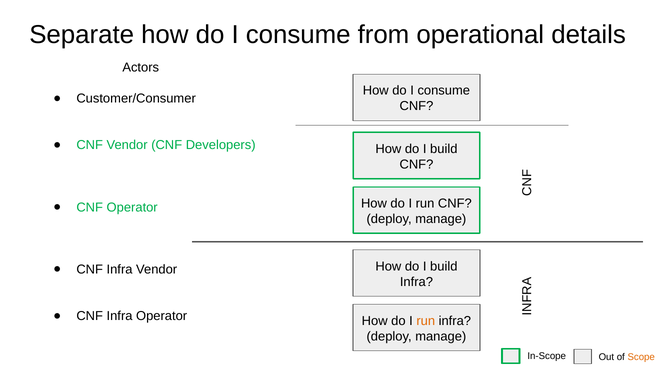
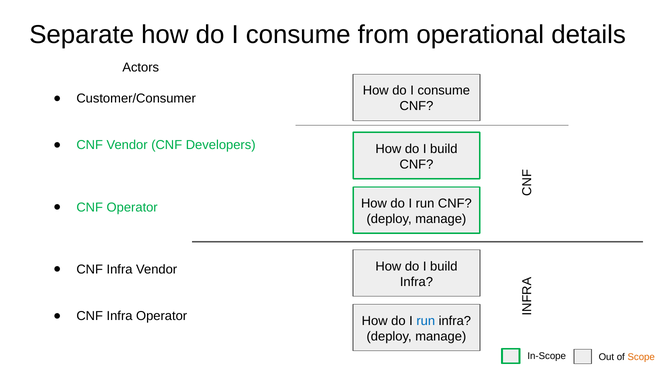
run at (426, 321) colour: orange -> blue
